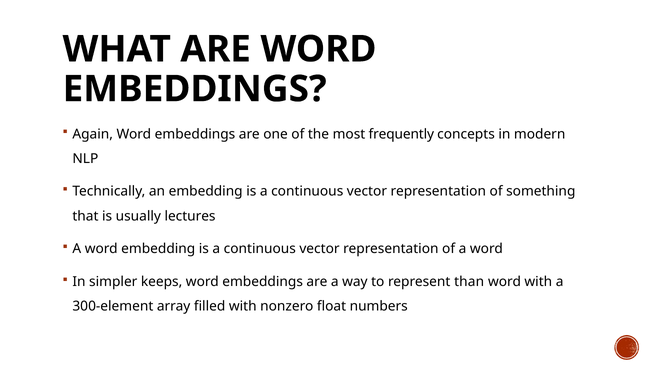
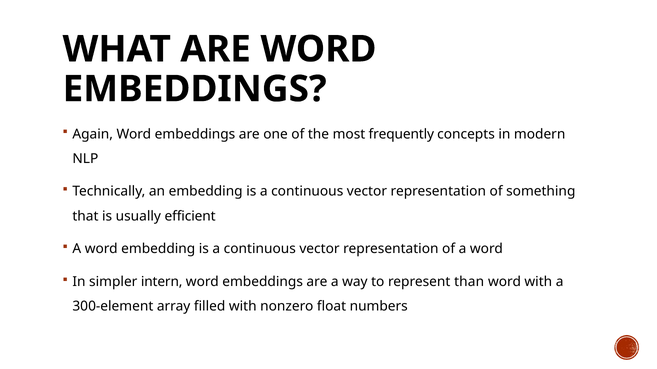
lectures: lectures -> efficient
keeps: keeps -> intern
